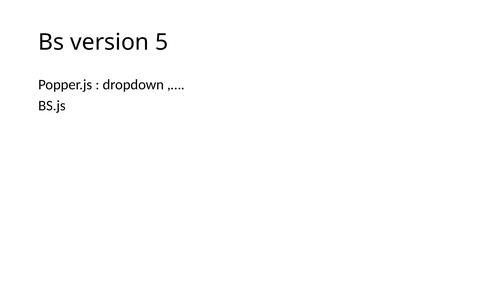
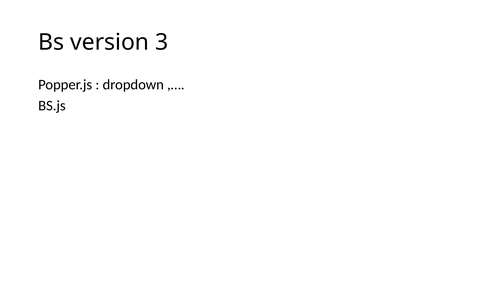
5: 5 -> 3
